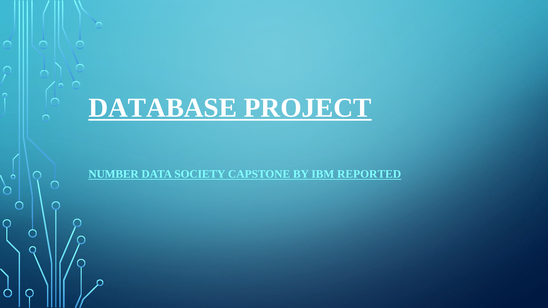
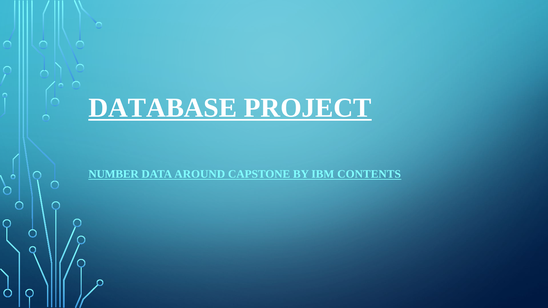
SOCIETY: SOCIETY -> AROUND
REPORTED: REPORTED -> CONTENTS
